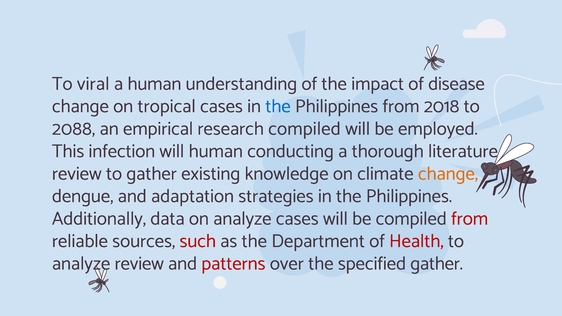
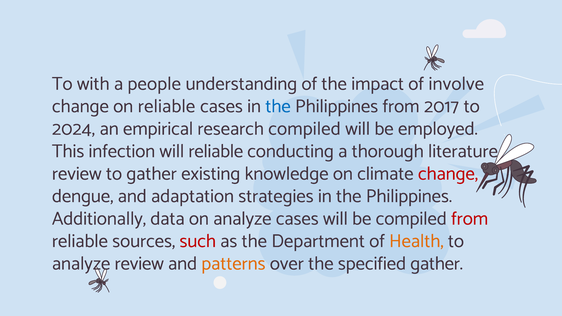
viral: viral -> with
a human: human -> people
disease: disease -> involve
on tropical: tropical -> reliable
2018: 2018 -> 2017
2088: 2088 -> 2024
will human: human -> reliable
change at (448, 174) colour: orange -> red
Health colour: red -> orange
patterns colour: red -> orange
